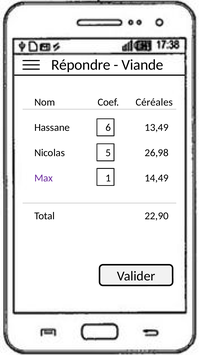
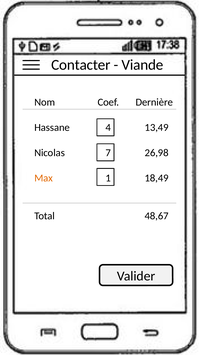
Répondre: Répondre -> Contacter
Céréales: Céréales -> Dernière
6: 6 -> 4
5: 5 -> 7
Max colour: purple -> orange
14,49: 14,49 -> 18,49
22,90: 22,90 -> 48,67
